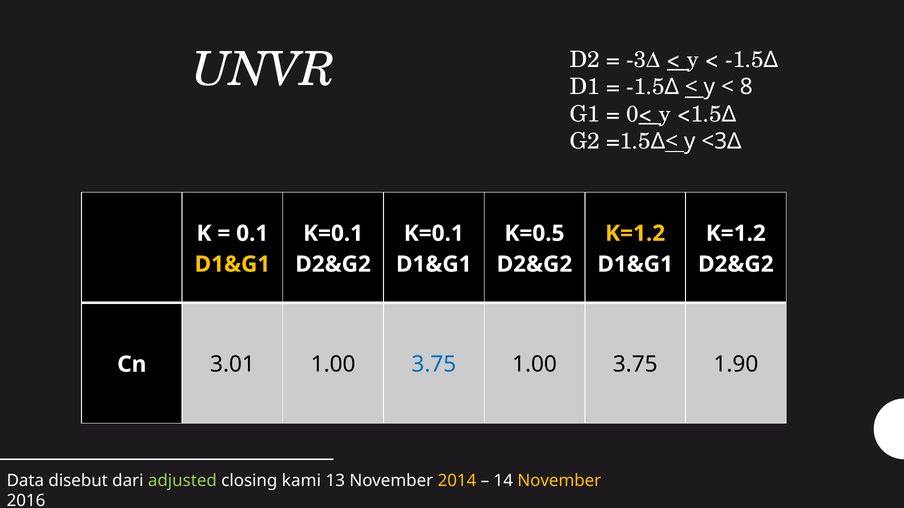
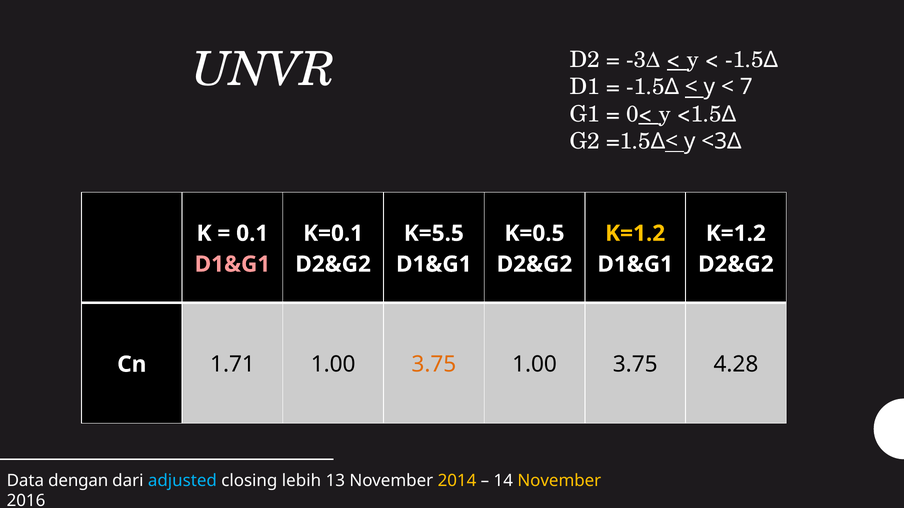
8: 8 -> 7
K=0.1 at (434, 234): K=0.1 -> K=5.5
D1&G1 at (232, 264) colour: yellow -> pink
3.01: 3.01 -> 1.71
3.75 at (434, 365) colour: blue -> orange
1.90: 1.90 -> 4.28
disebut: disebut -> dengan
adjusted colour: light green -> light blue
kami: kami -> lebih
